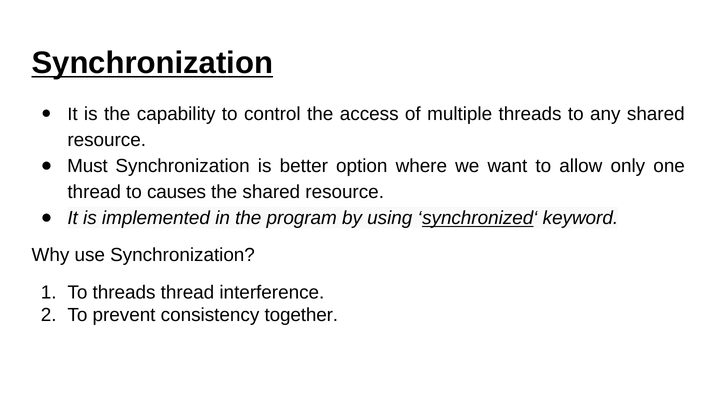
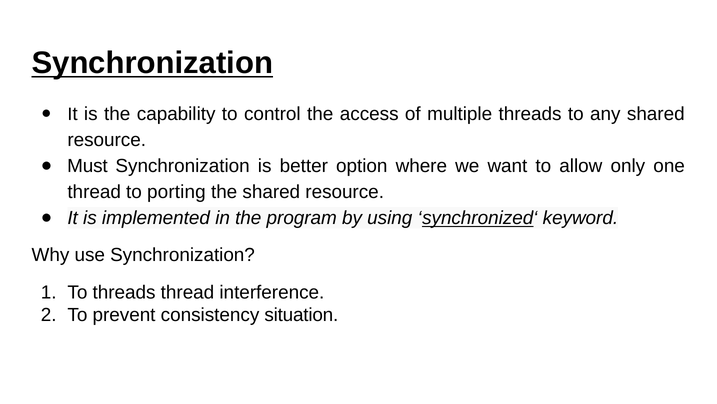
causes: causes -> porting
together: together -> situation
